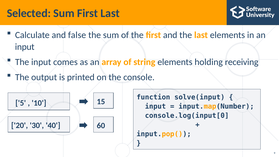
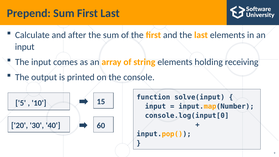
Selected: Selected -> Prepend
false: false -> after
